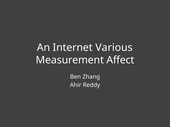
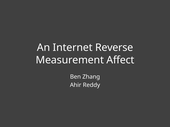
Various: Various -> Reverse
